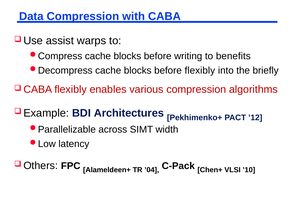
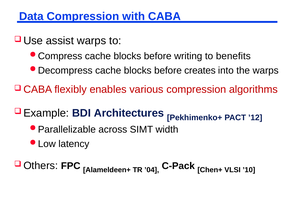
before flexibly: flexibly -> creates
the briefly: briefly -> warps
